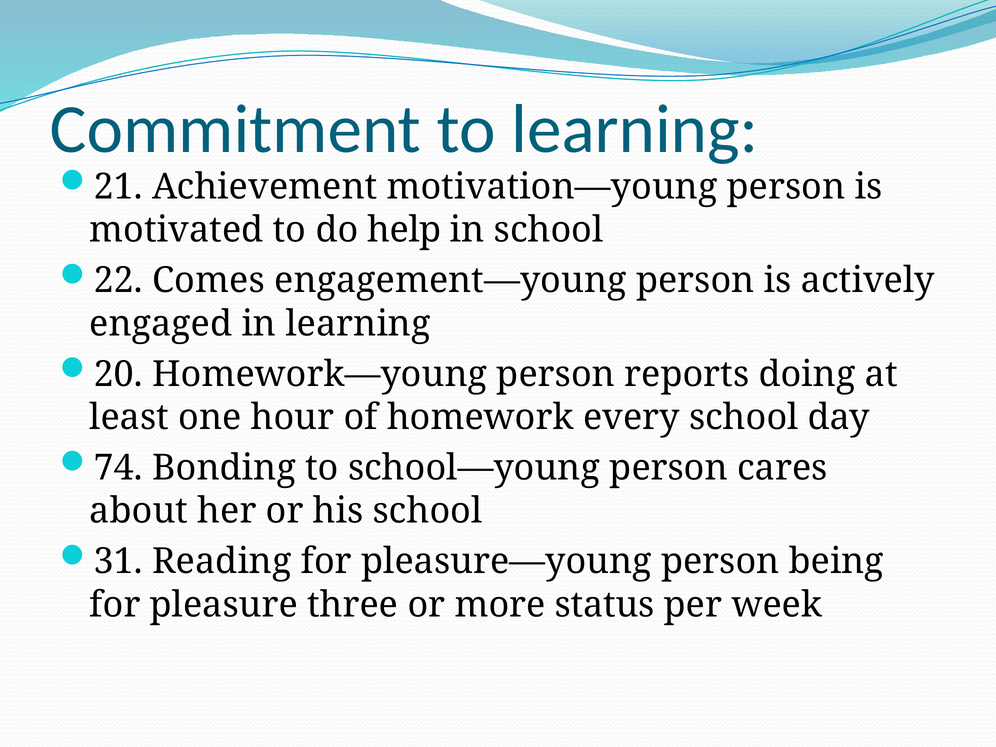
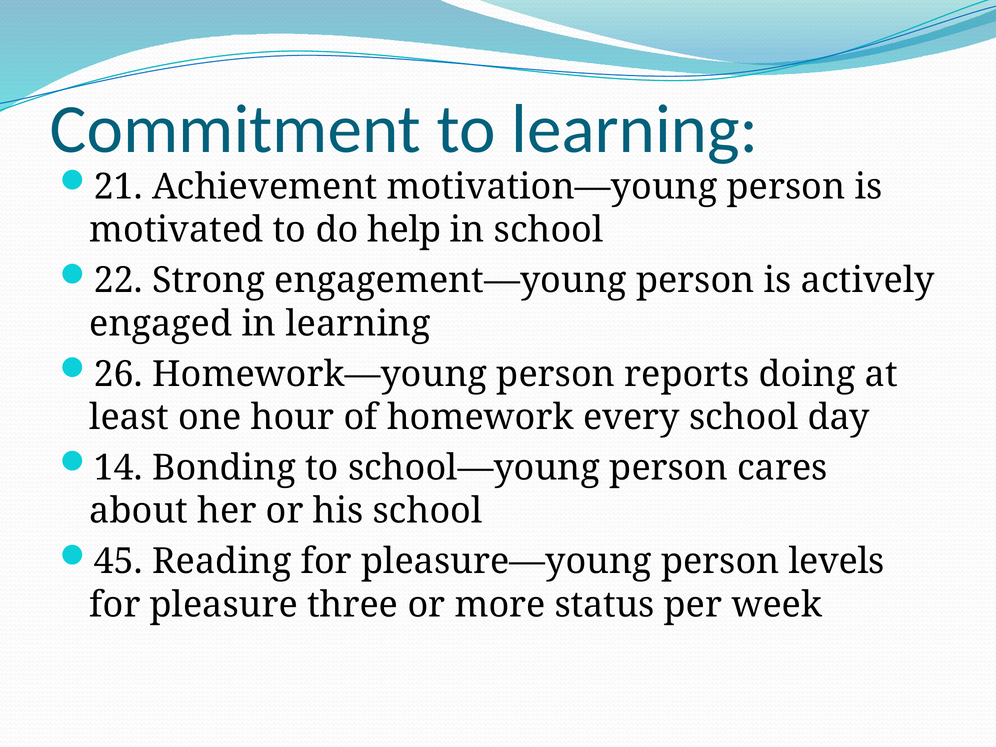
Comes: Comes -> Strong
20: 20 -> 26
74: 74 -> 14
31: 31 -> 45
being: being -> levels
